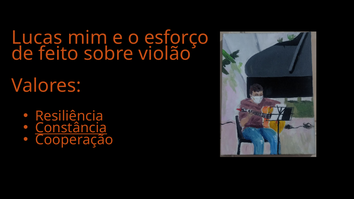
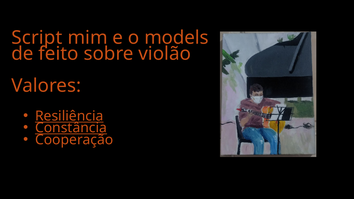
Lucas: Lucas -> Script
esforço: esforço -> models
Resiliência underline: none -> present
